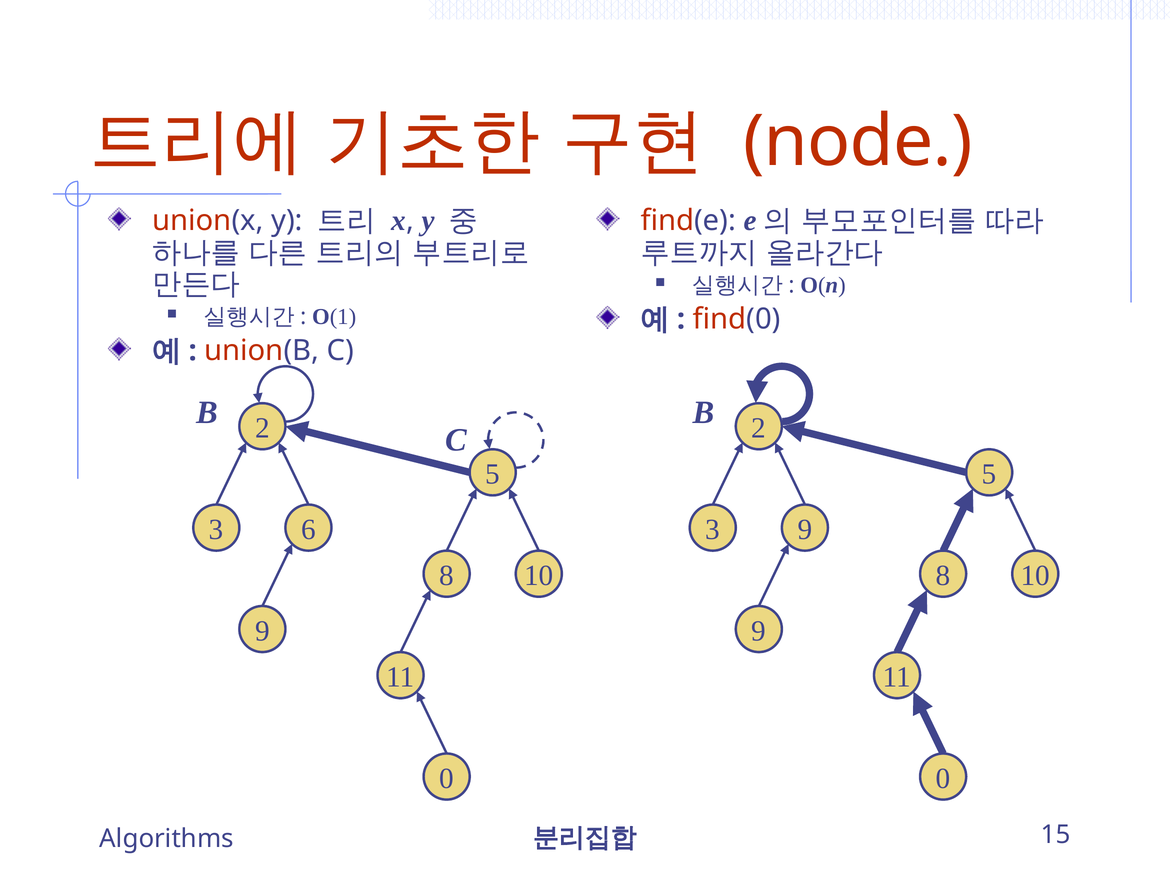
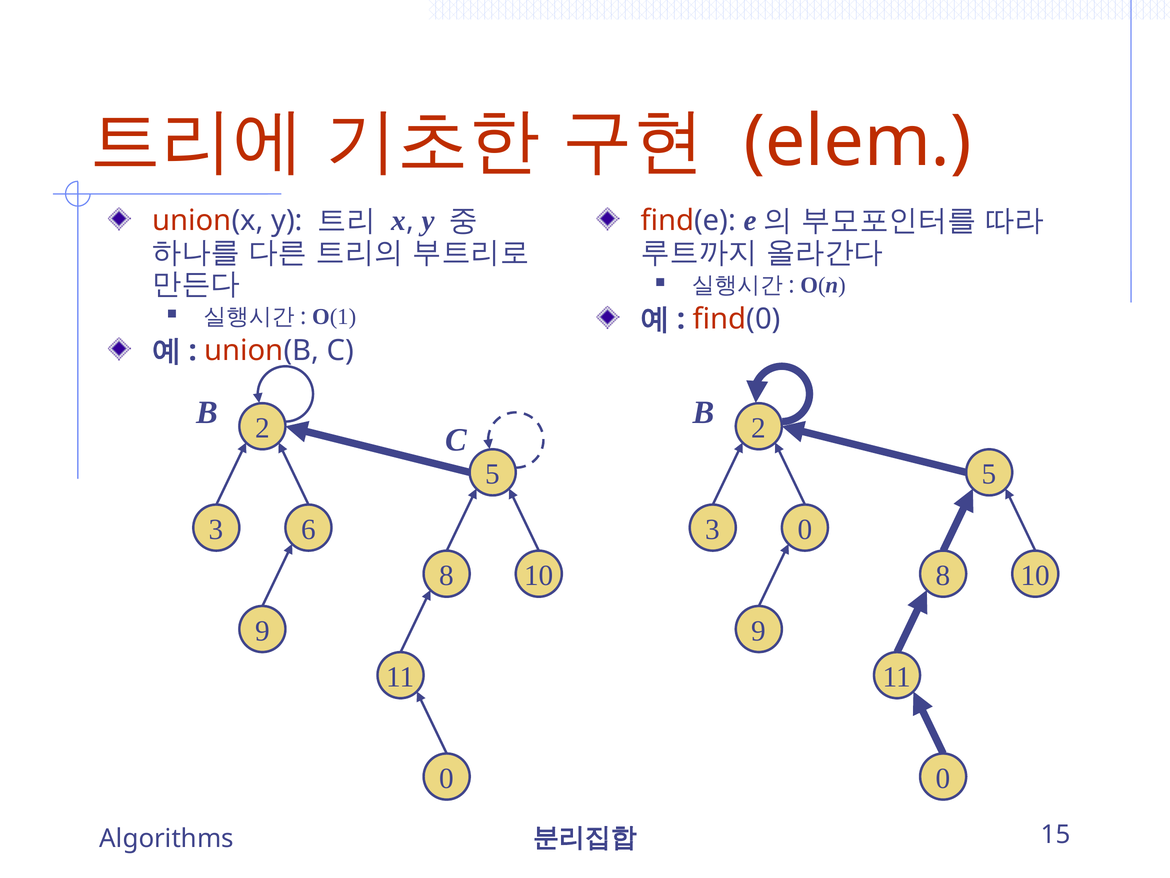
node: node -> elem
3 9: 9 -> 0
